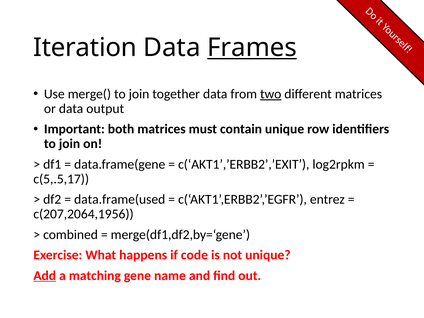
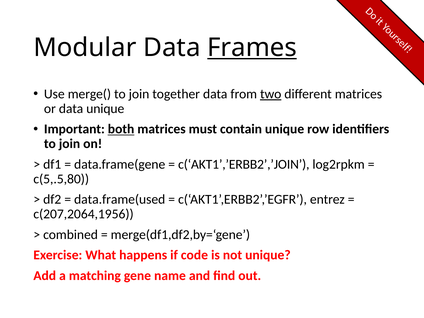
Iteration: Iteration -> Modular
data output: output -> unique
both underline: none -> present
c(‘AKT1’,’ERBB2’,’EXIT: c(‘AKT1’,’ERBB2’,’EXIT -> c(‘AKT1’,’ERBB2’,’JOIN
c(5,.5,17: c(5,.5,17 -> c(5,.5,80
Add underline: present -> none
